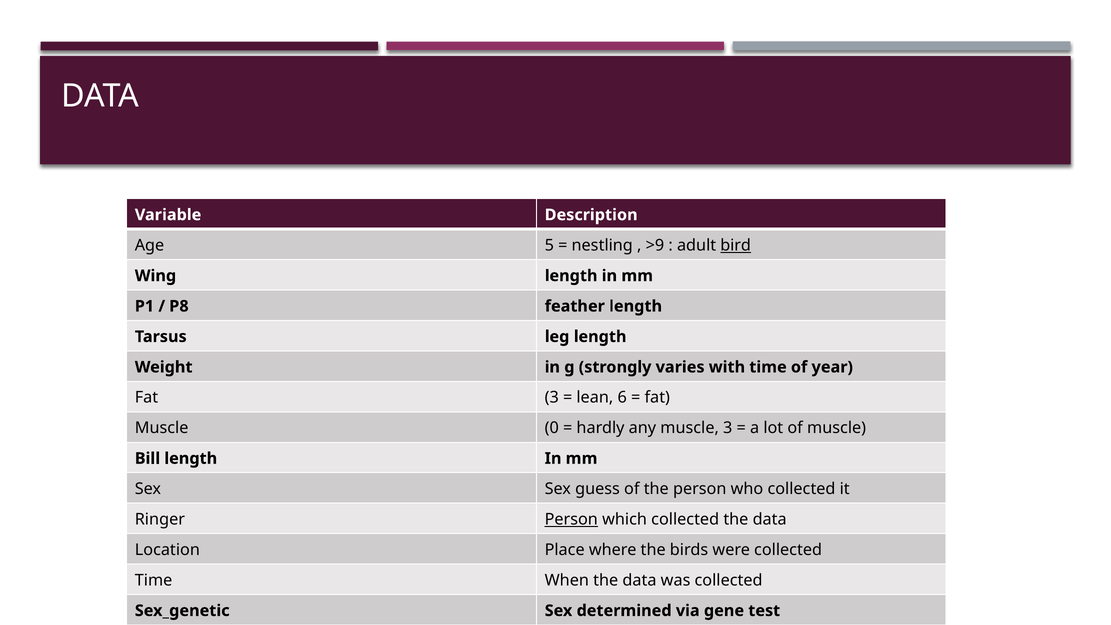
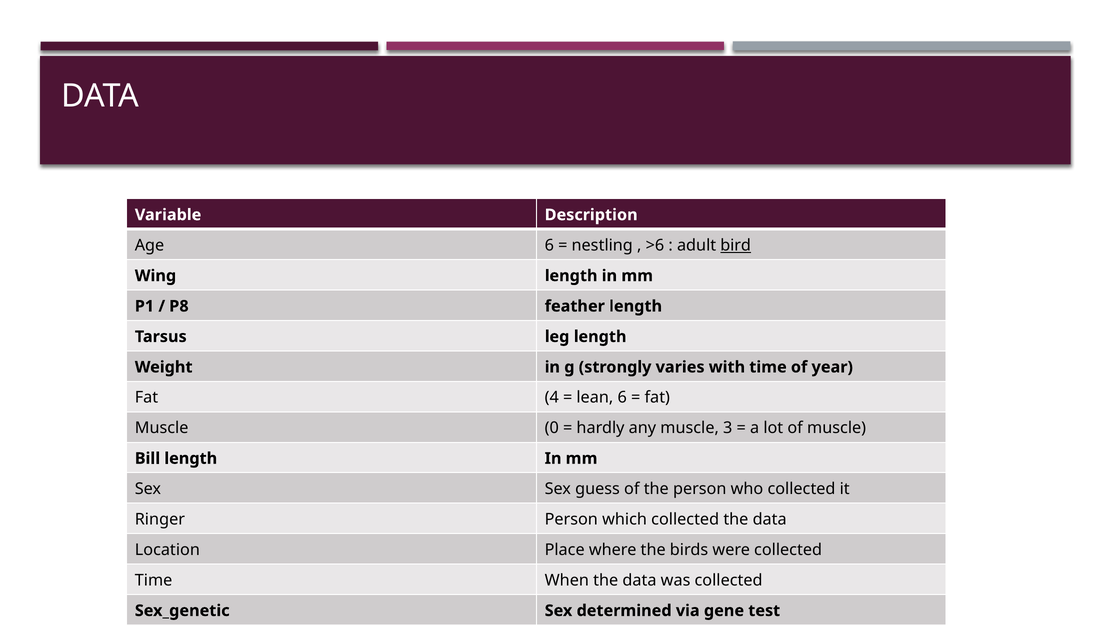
Age 5: 5 -> 6
>9: >9 -> >6
Fat 3: 3 -> 4
Person at (571, 519) underline: present -> none
